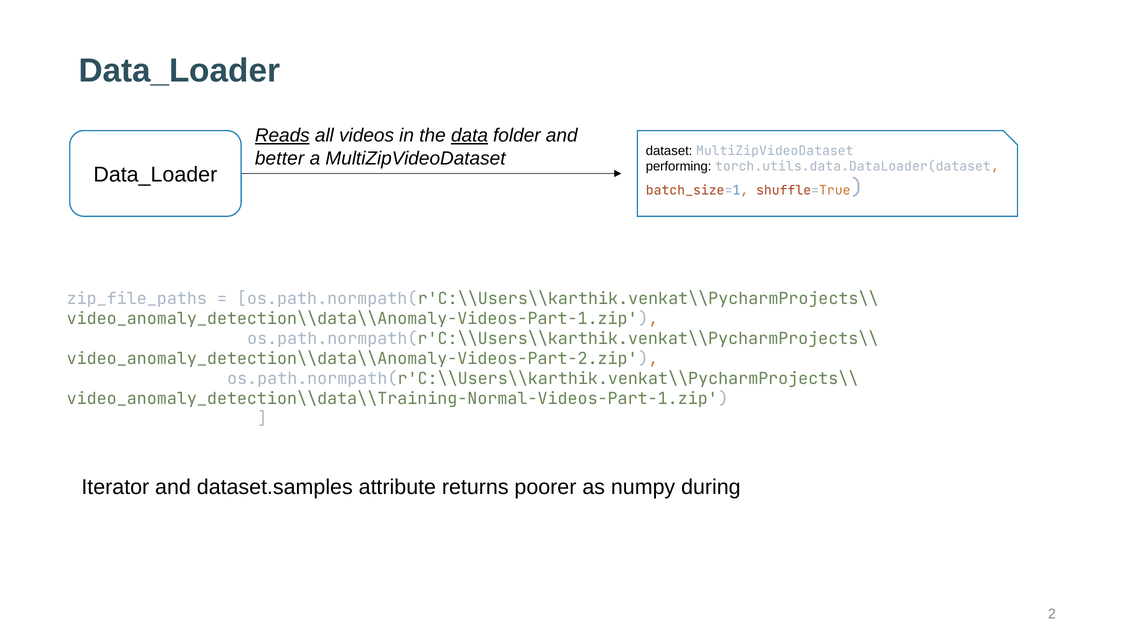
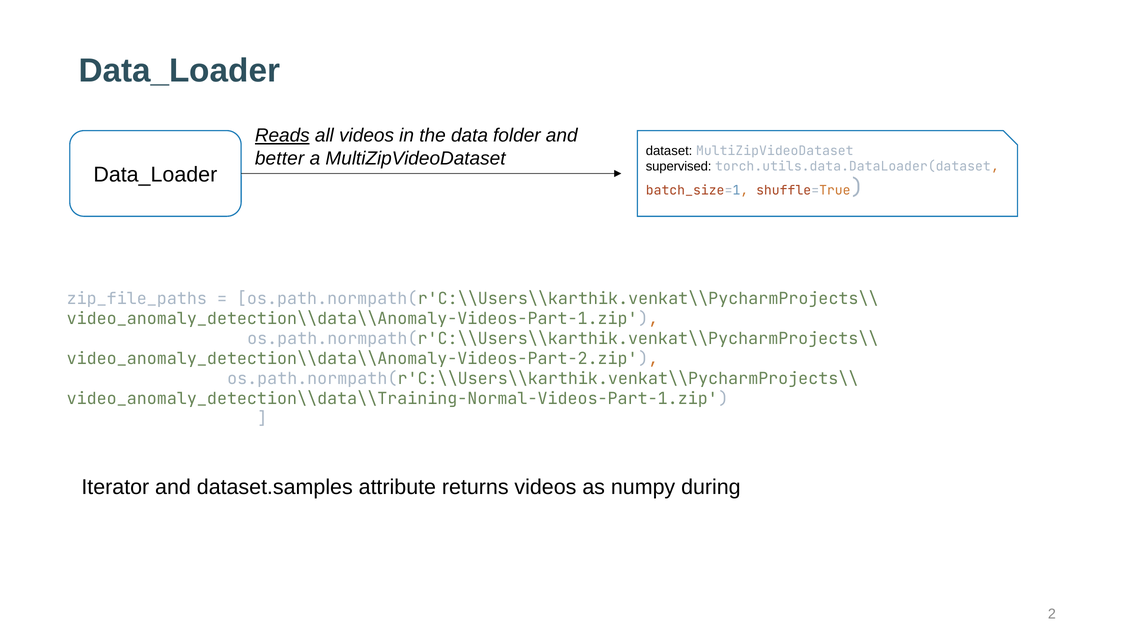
data underline: present -> none
performing: performing -> supervised
returns poorer: poorer -> videos
